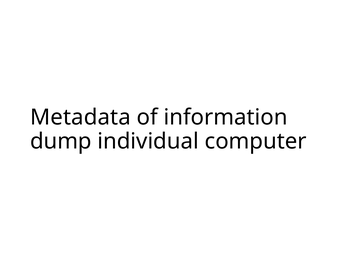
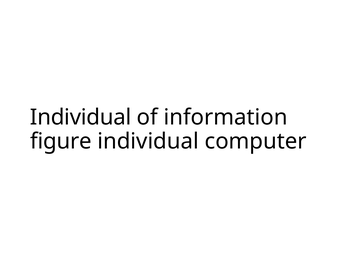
Metadata at (80, 117): Metadata -> Individual
dump: dump -> figure
